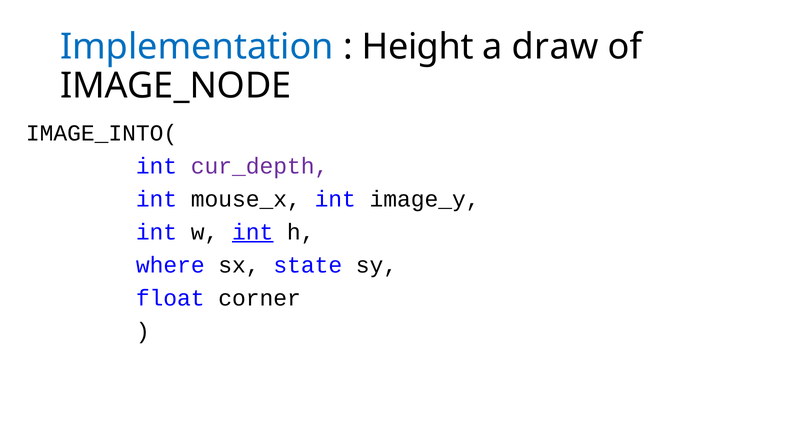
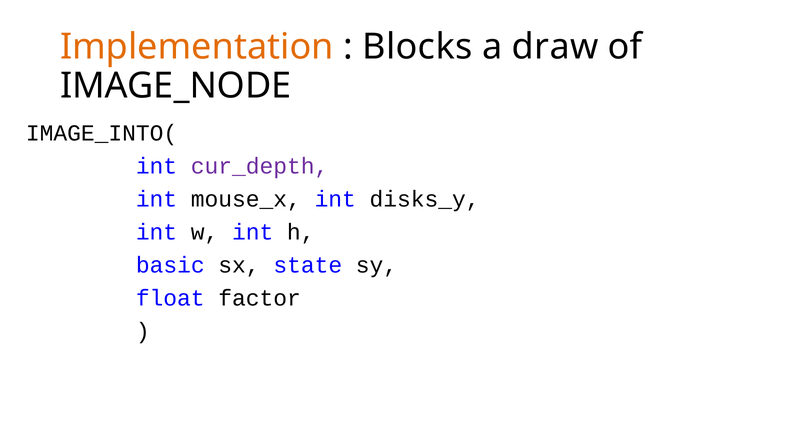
Implementation colour: blue -> orange
Height: Height -> Blocks
image_y: image_y -> disks_y
int at (253, 232) underline: present -> none
where: where -> basic
corner: corner -> factor
